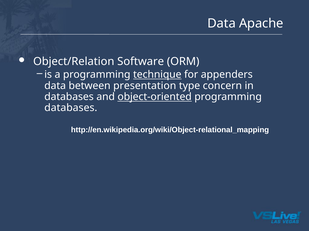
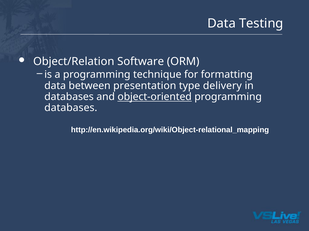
Apache: Apache -> Testing
technique underline: present -> none
appenders: appenders -> formatting
concern: concern -> delivery
